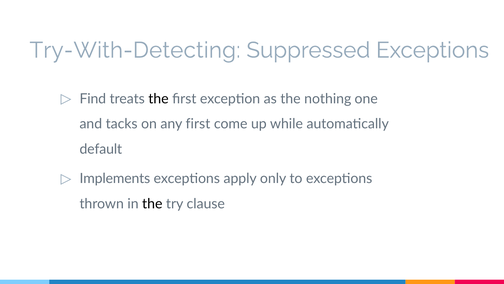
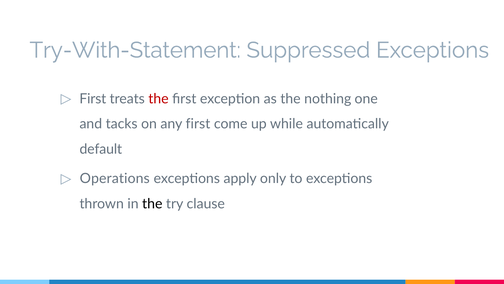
Try-With-Detecting: Try-With-Detecting -> Try-With-Statement
Find at (93, 99): Find -> First
the at (158, 99) colour: black -> red
Implements: Implements -> Operations
